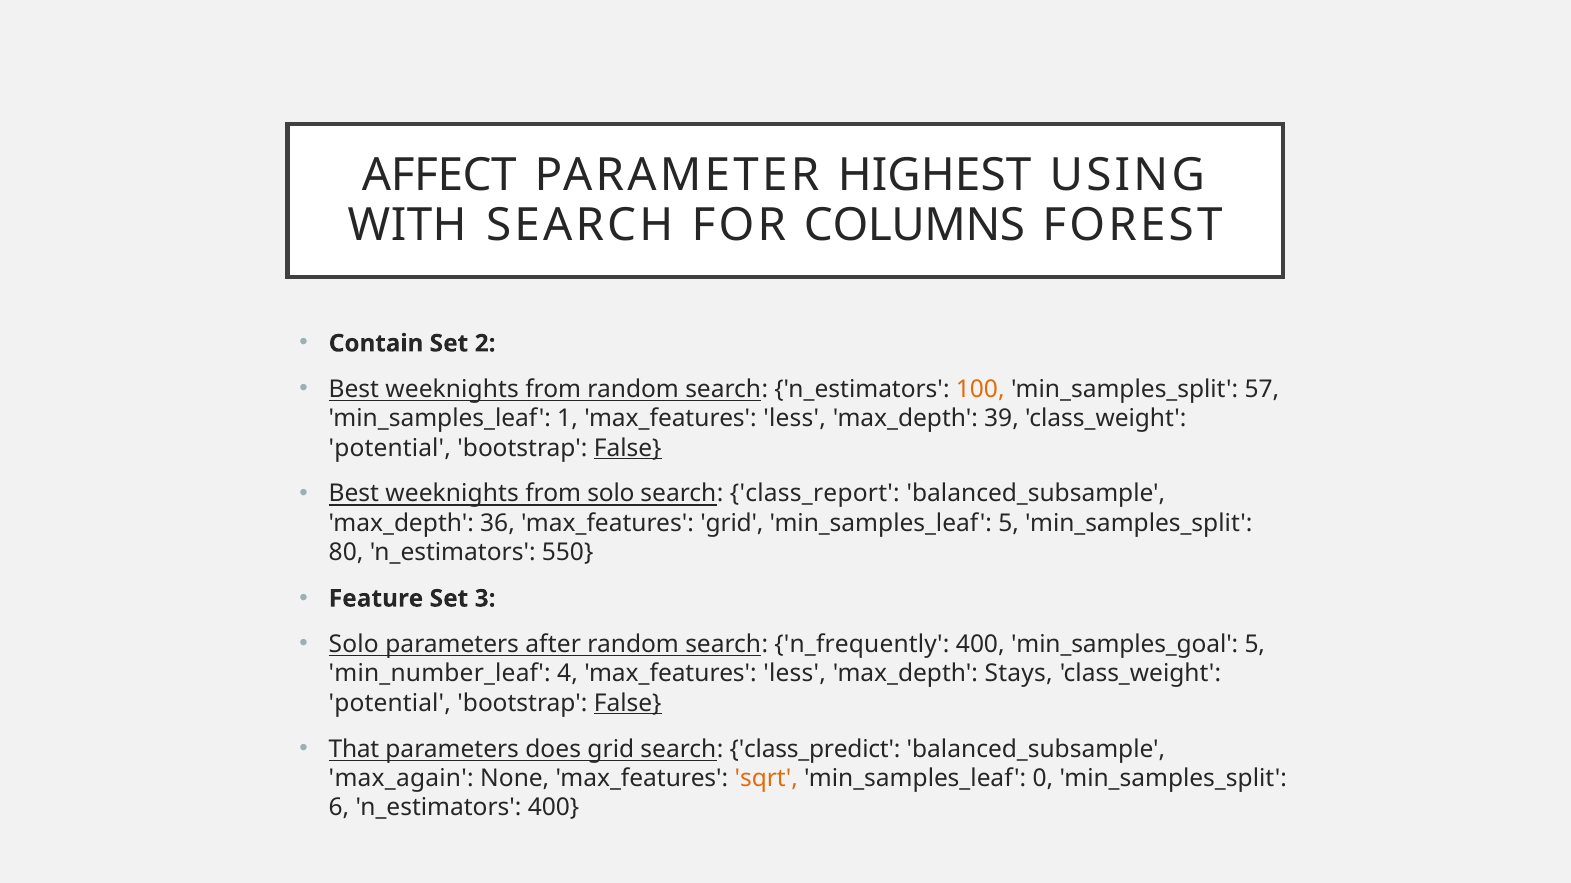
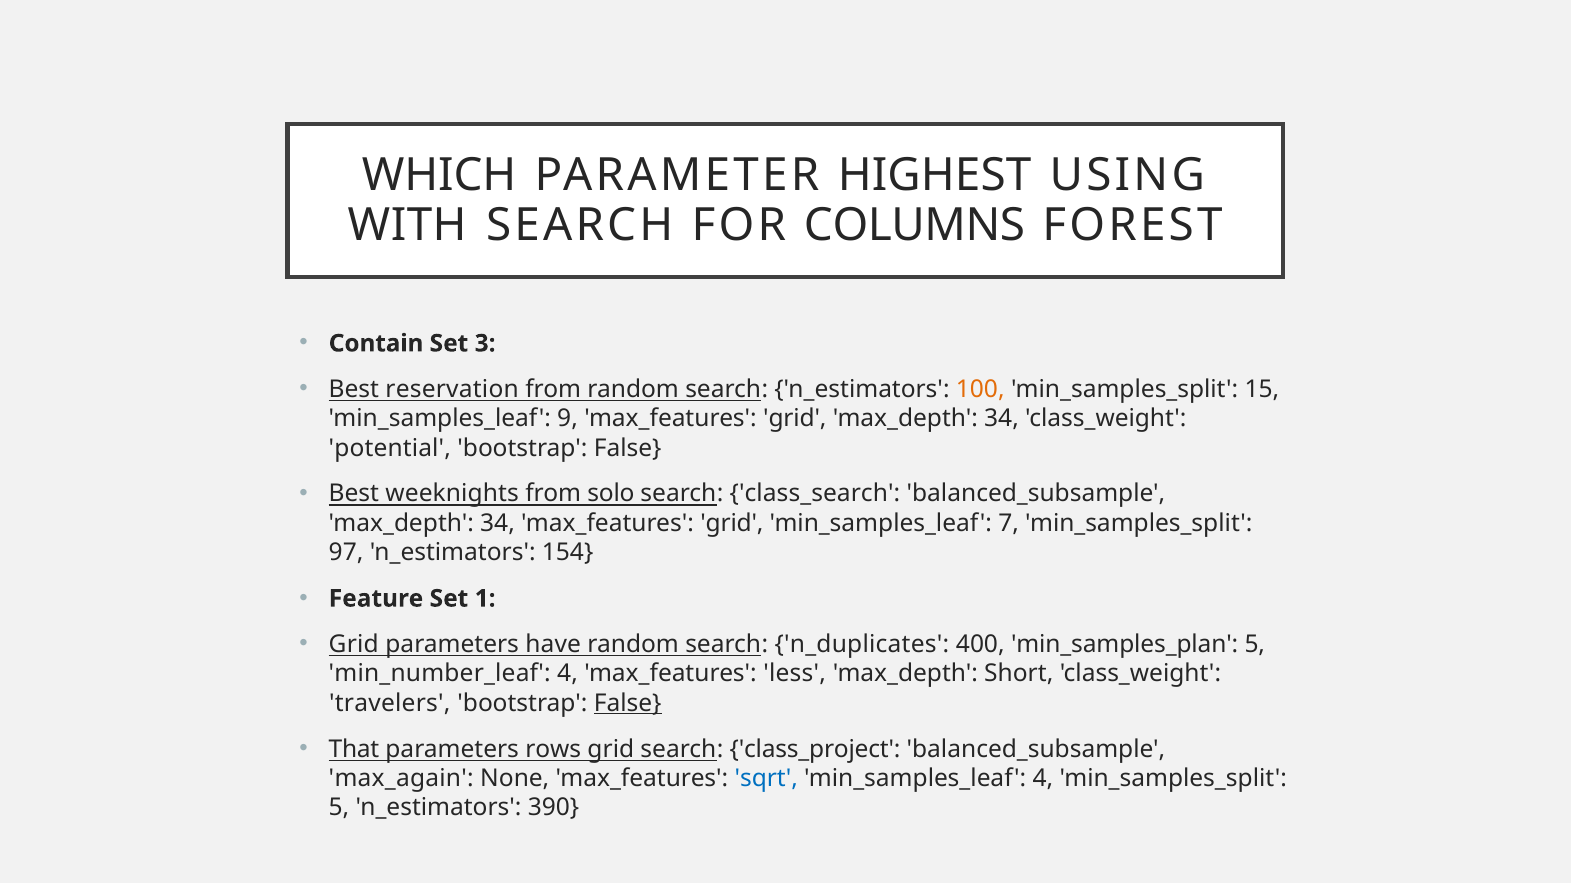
AFFECT: AFFECT -> WHICH
2: 2 -> 3
weeknights at (452, 389): weeknights -> reservation
57: 57 -> 15
1: 1 -> 9
less at (795, 419): less -> grid
39 at (1002, 419): 39 -> 34
False at (628, 448) underline: present -> none
class_report: class_report -> class_search
36 at (498, 524): 36 -> 34
min_samples_leaf 5: 5 -> 7
80: 80 -> 97
550: 550 -> 154
3: 3 -> 1
Solo at (354, 645): Solo -> Grid
after: after -> have
n_frequently: n_frequently -> n_duplicates
min_samples_goal: min_samples_goal -> min_samples_plan
Stays: Stays -> Short
potential at (390, 704): potential -> travelers
does: does -> rows
class_predict: class_predict -> class_project
sqrt colour: orange -> blue
min_samples_leaf 0: 0 -> 4
6 at (339, 808): 6 -> 5
n_estimators 400: 400 -> 390
